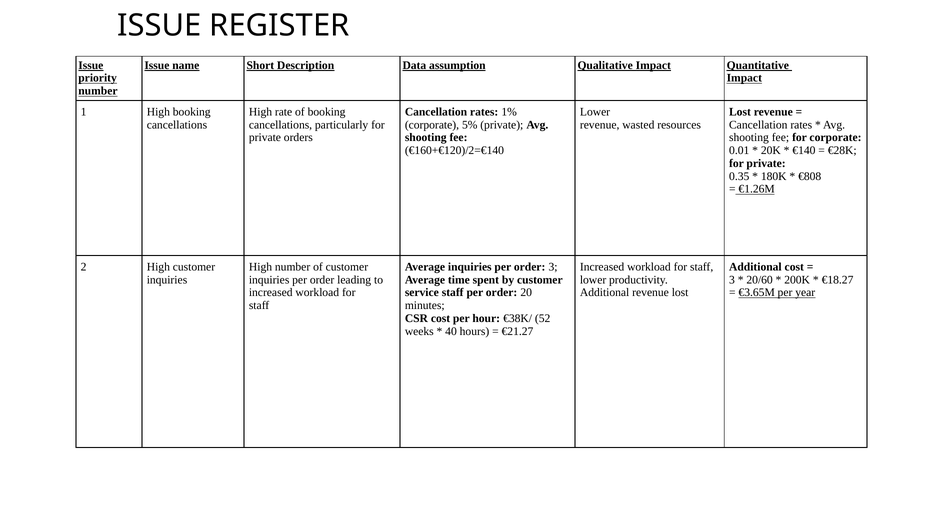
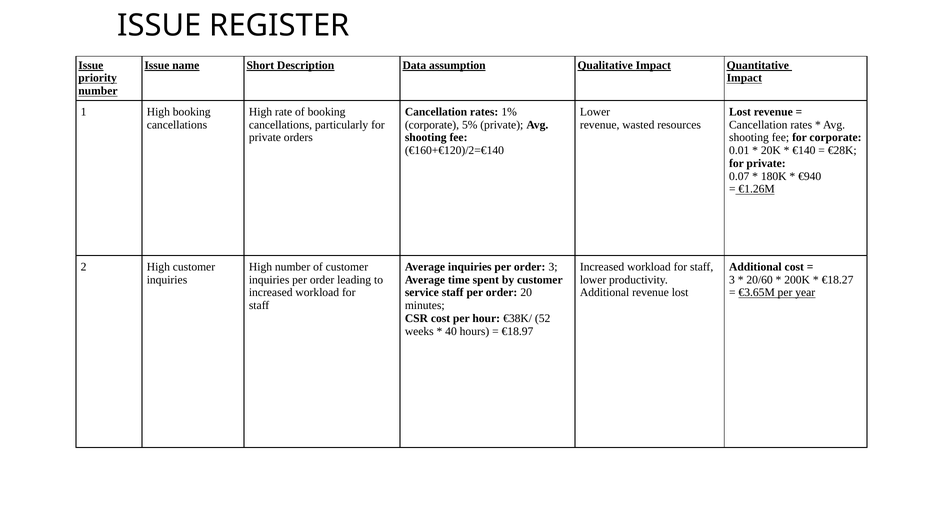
0.35: 0.35 -> 0.07
€808: €808 -> €940
€21.27: €21.27 -> €18.97
